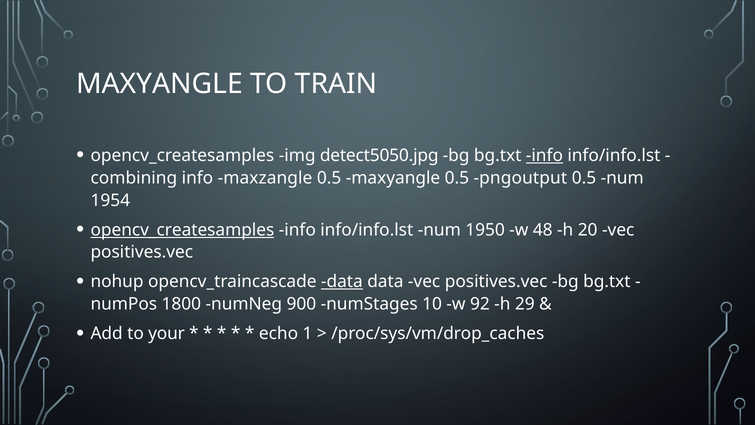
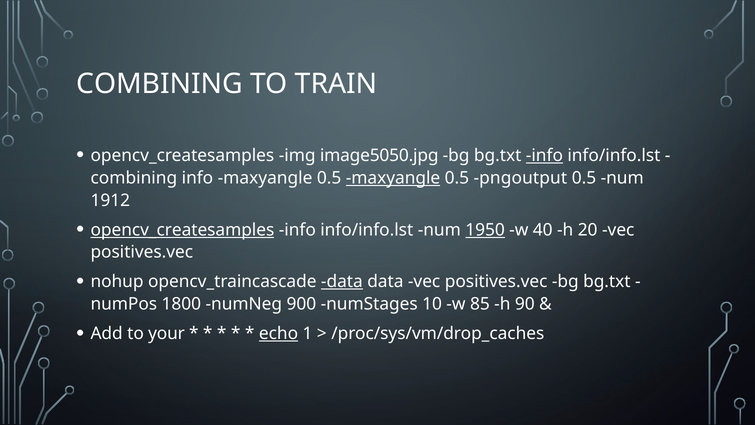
MAXYANGLE at (160, 84): MAXYANGLE -> COMBINING
detect5050.jpg: detect5050.jpg -> image5050.jpg
info maxzangle: maxzangle -> maxyangle
maxyangle at (393, 178) underline: none -> present
1954: 1954 -> 1912
1950 underline: none -> present
48: 48 -> 40
92: 92 -> 85
29: 29 -> 90
echo underline: none -> present
